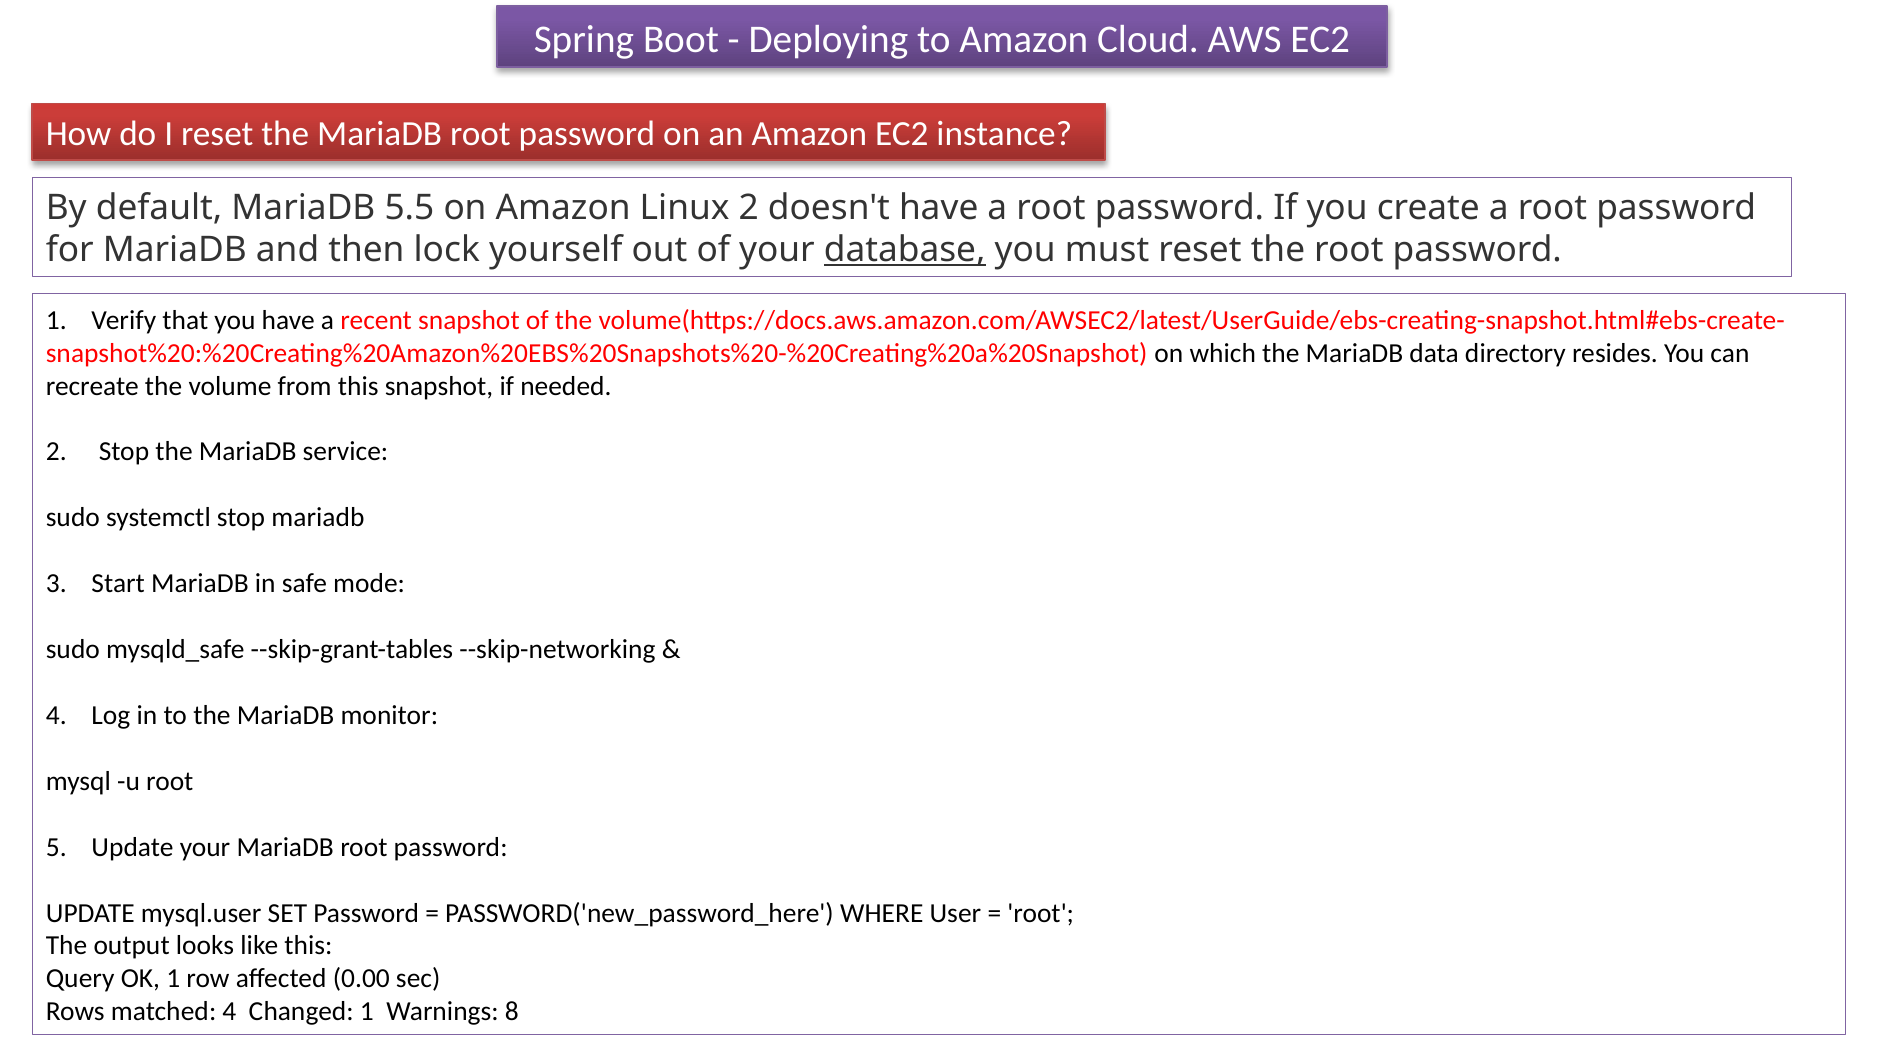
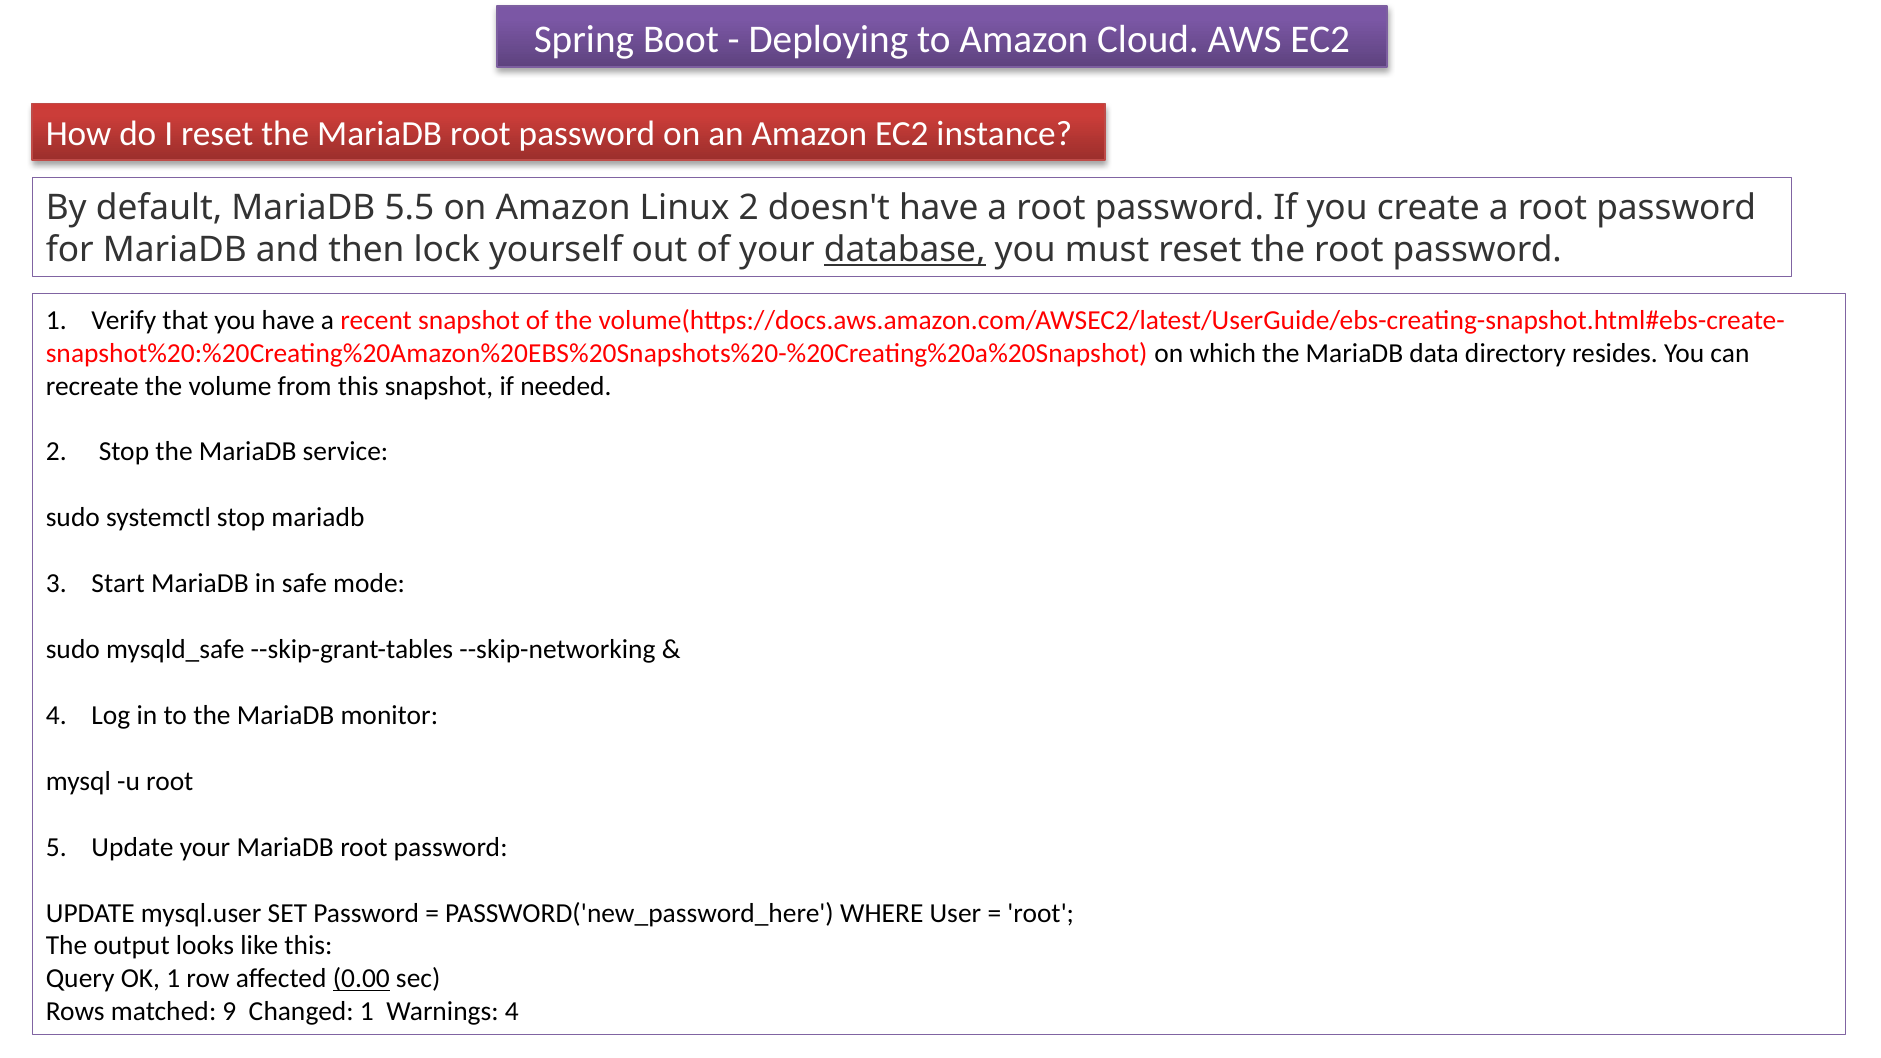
0.00 underline: none -> present
matched 4: 4 -> 9
Warnings 8: 8 -> 4
